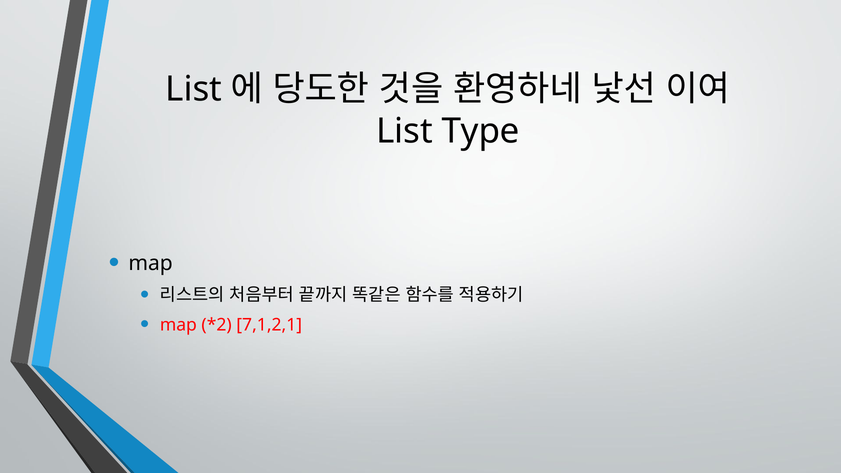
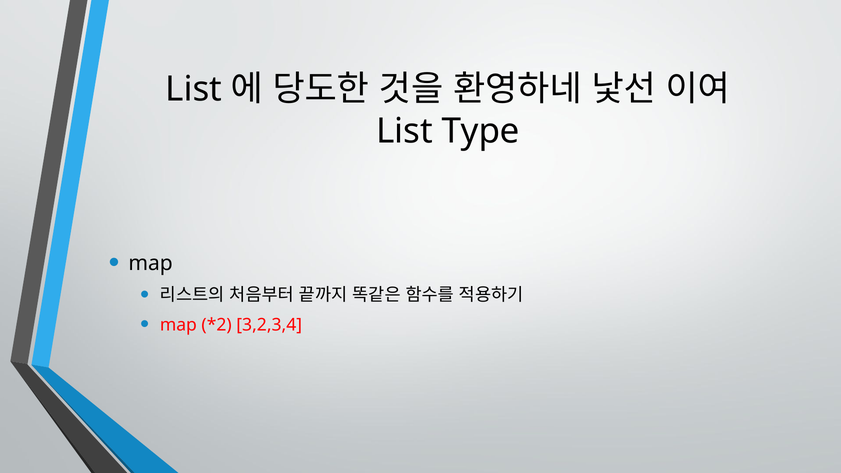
7,1,2,1: 7,1,2,1 -> 3,2,3,4
